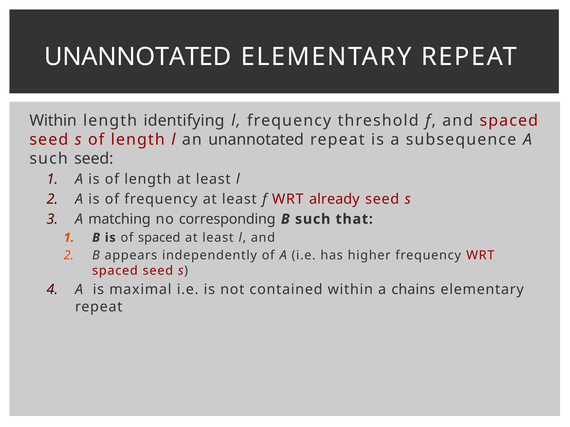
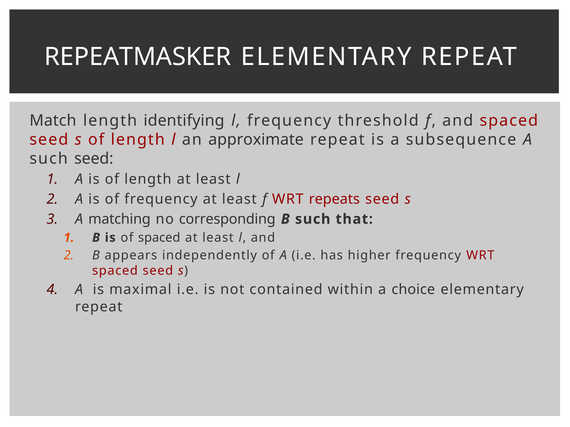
UNANNOTATED at (138, 57): UNANNOTATED -> REPEATMASKER
Within at (53, 121): Within -> Match
an unannotated: unannotated -> approximate
already: already -> repeats
chains: chains -> choice
